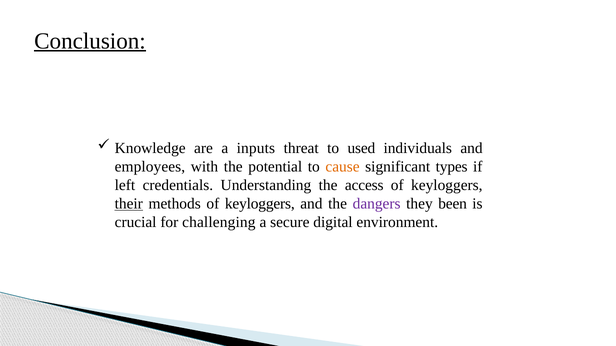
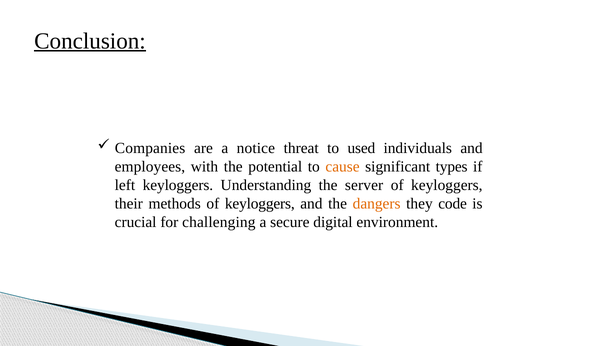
Knowledge: Knowledge -> Companies
inputs: inputs -> notice
left credentials: credentials -> keyloggers
access: access -> server
their underline: present -> none
dangers colour: purple -> orange
been: been -> code
